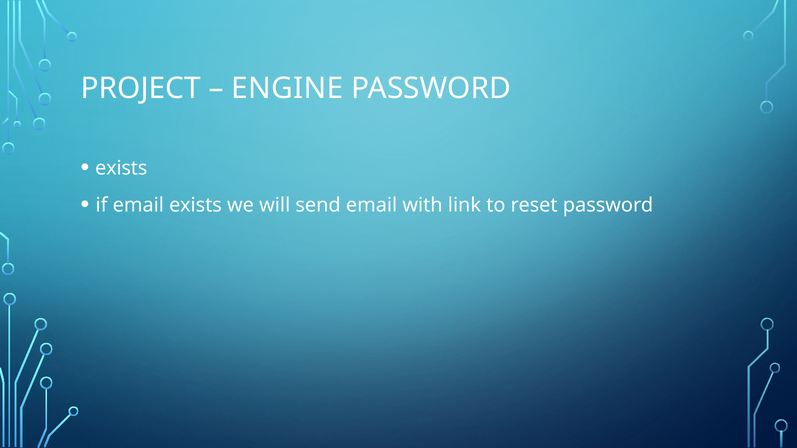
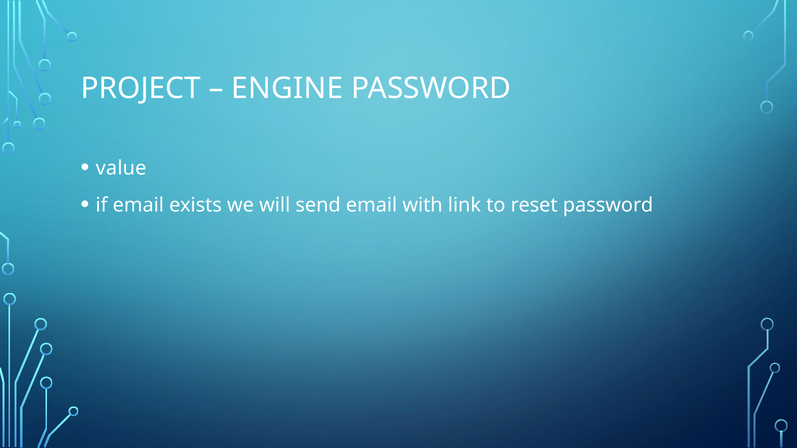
exists at (121, 168): exists -> value
